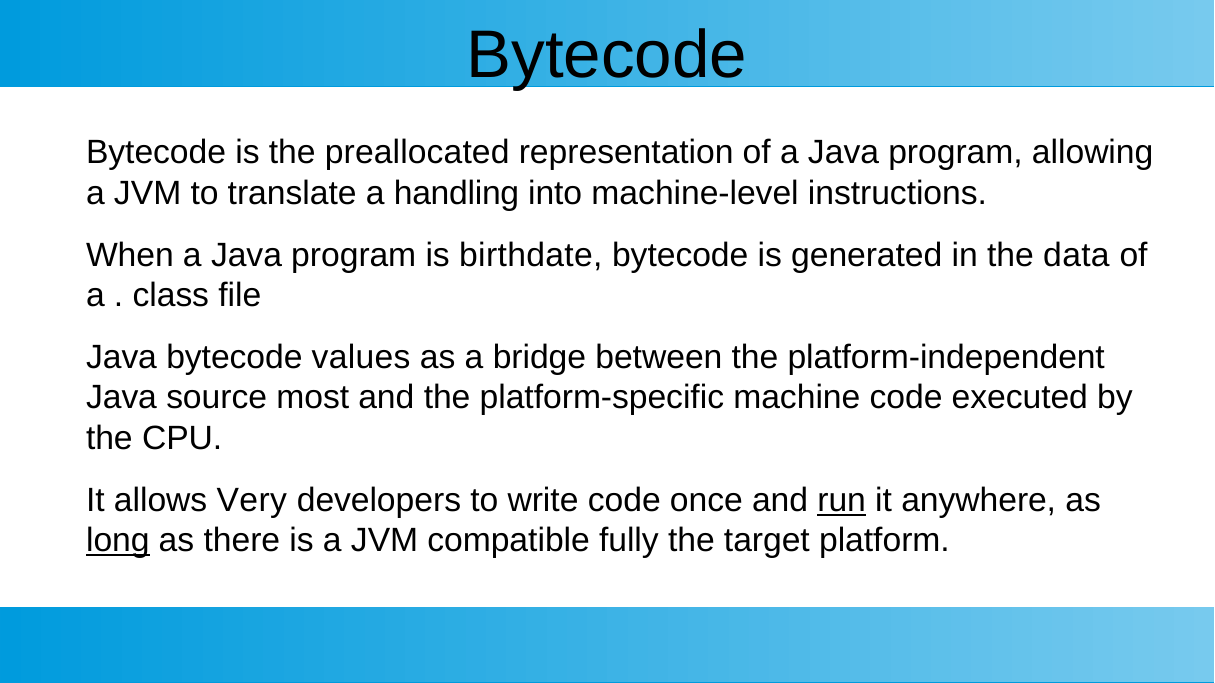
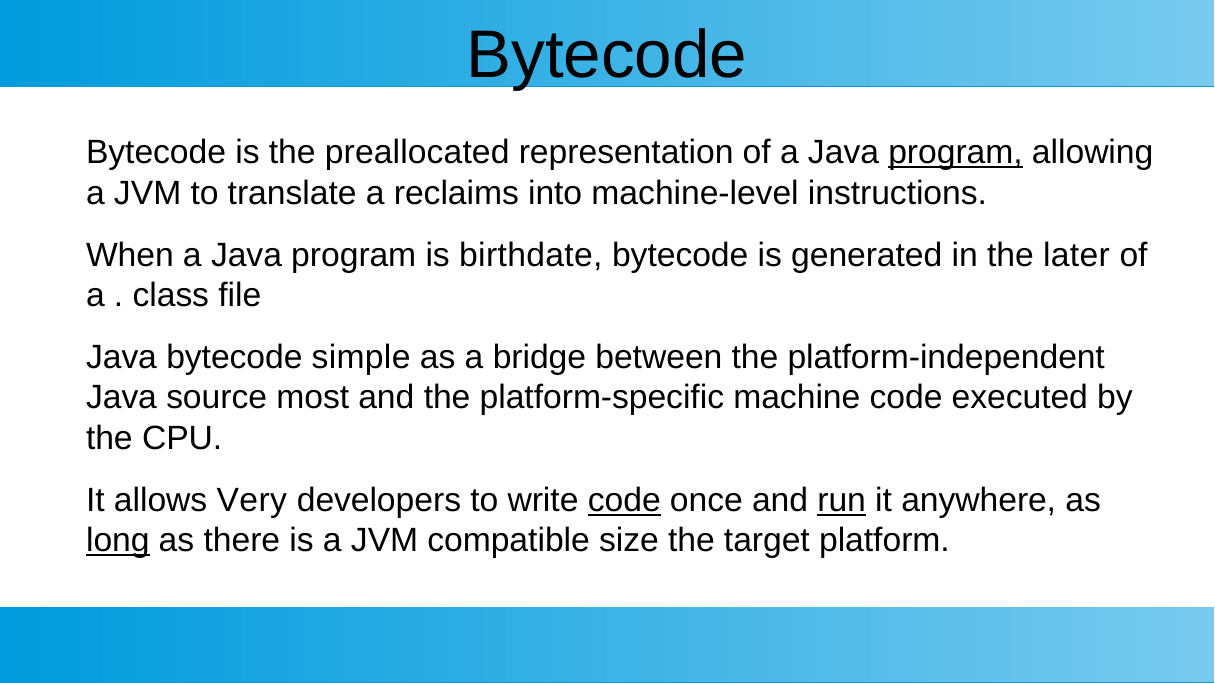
program at (956, 153) underline: none -> present
handling: handling -> reclaims
data: data -> later
values: values -> simple
code at (624, 501) underline: none -> present
fully: fully -> size
